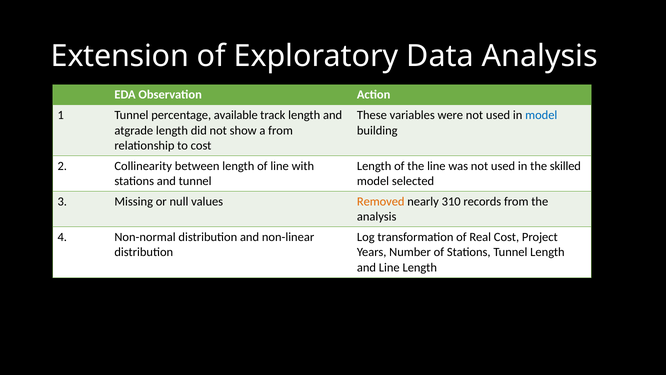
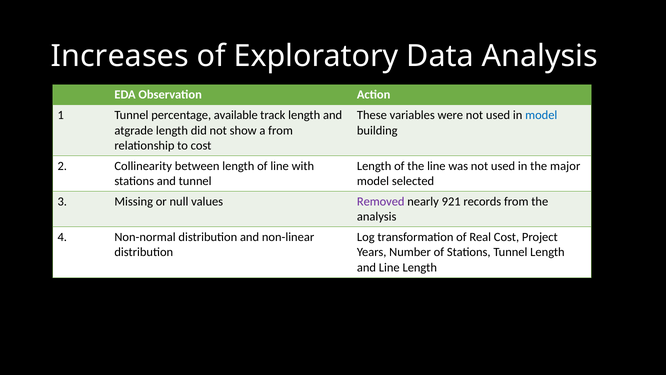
Extension: Extension -> Increases
skilled: skilled -> major
Removed colour: orange -> purple
310: 310 -> 921
